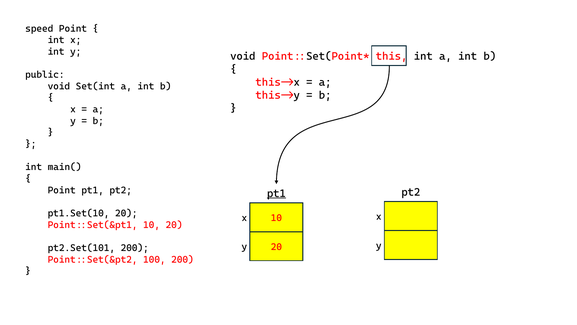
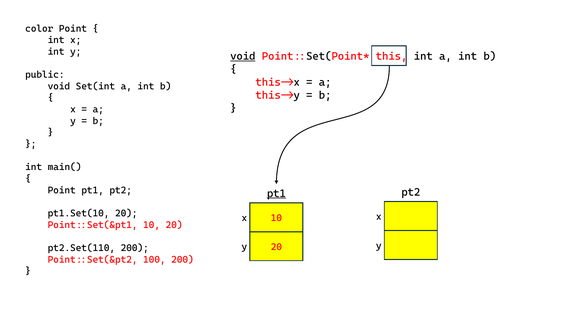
speed: speed -> color
void at (243, 56) underline: none -> present
pt2.Set(101: pt2.Set(101 -> pt2.Set(110
